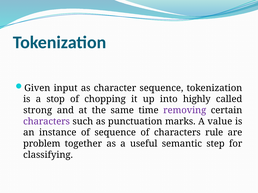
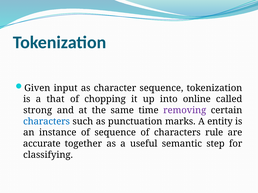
stop: stop -> that
highly: highly -> online
characters at (47, 122) colour: purple -> blue
value: value -> entity
problem: problem -> accurate
